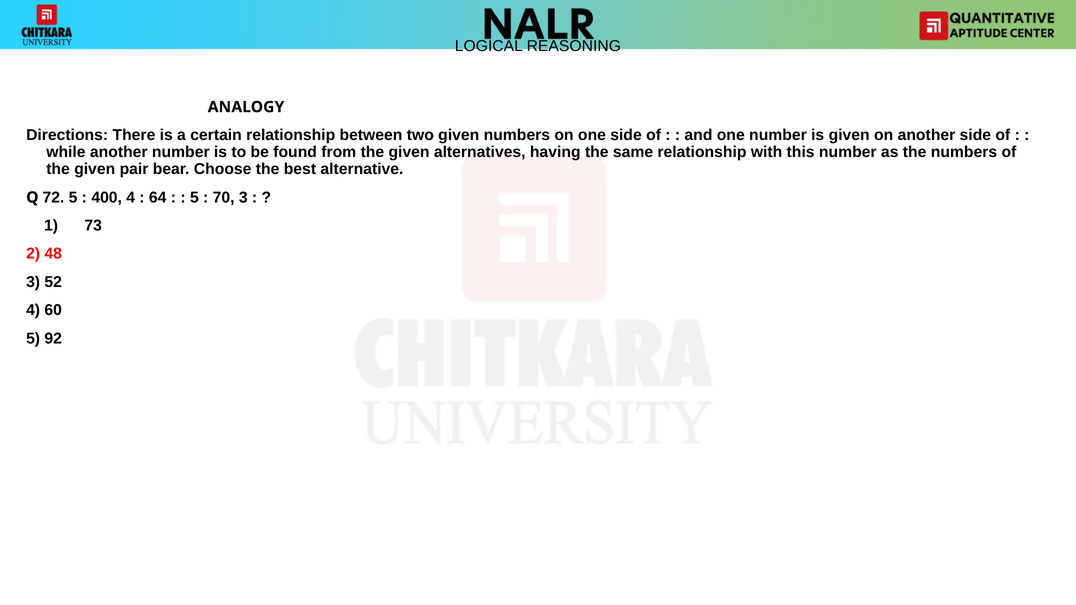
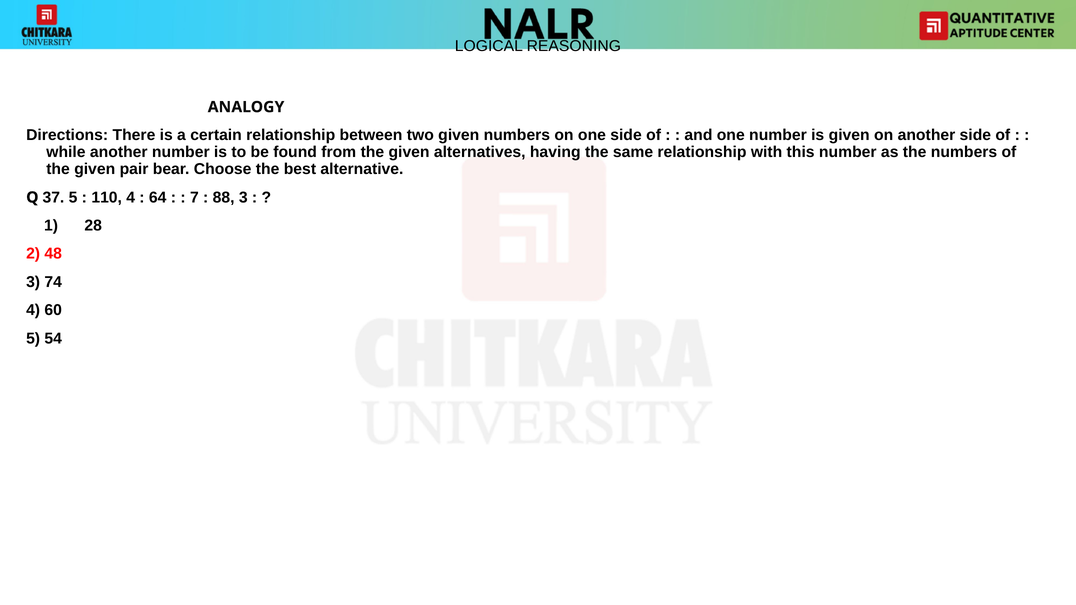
72: 72 -> 37
400: 400 -> 110
5 at (194, 197): 5 -> 7
70: 70 -> 88
73: 73 -> 28
52: 52 -> 74
92: 92 -> 54
